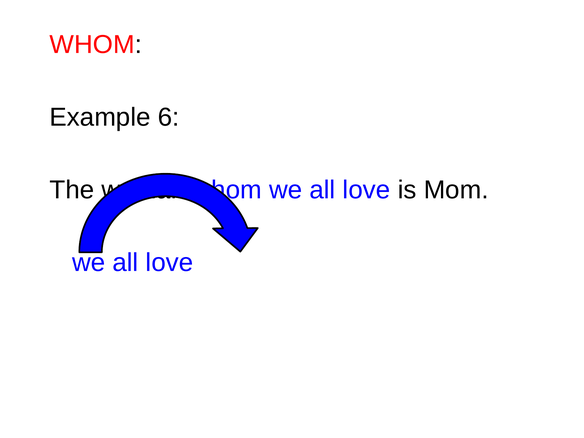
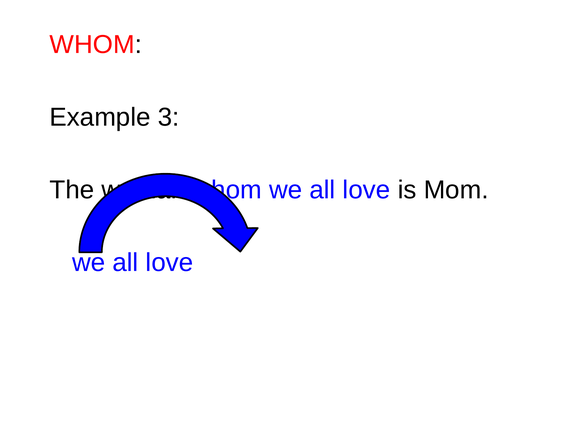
6: 6 -> 3
